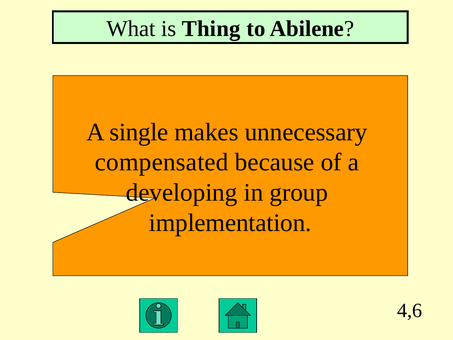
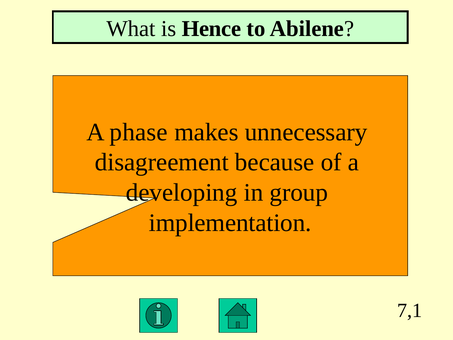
Thing: Thing -> Hence
single: single -> phase
compensated: compensated -> disagreement
4,6: 4,6 -> 7,1
